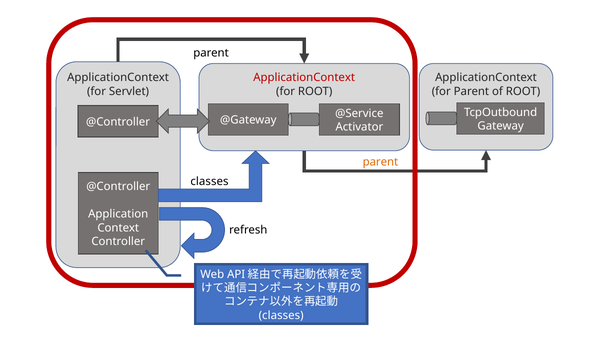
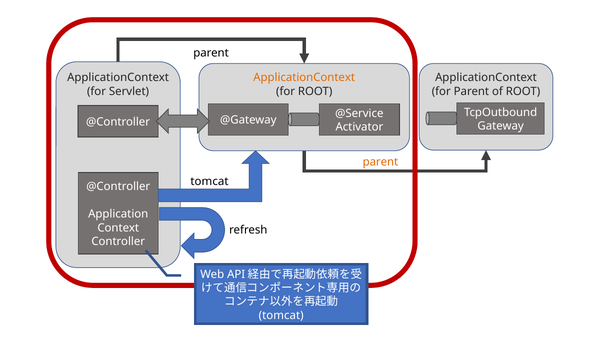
ApplicationContext at (304, 78) colour: red -> orange
classes at (209, 181): classes -> tomcat
classes at (281, 315): classes -> tomcat
